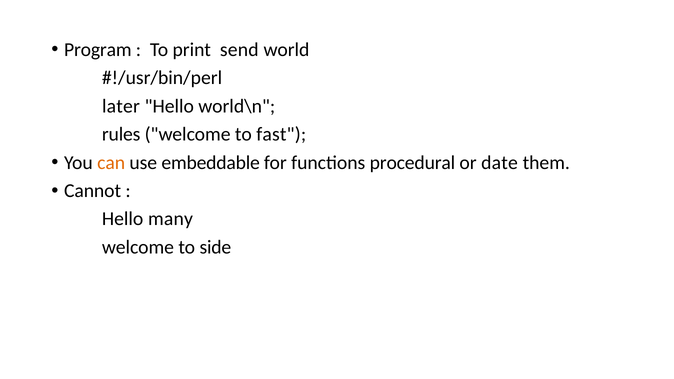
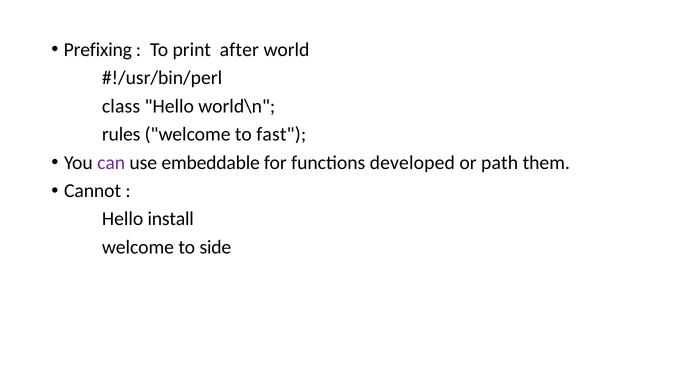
Program: Program -> Prefixing
send: send -> after
later: later -> class
can colour: orange -> purple
procedural: procedural -> developed
date: date -> path
many: many -> install
